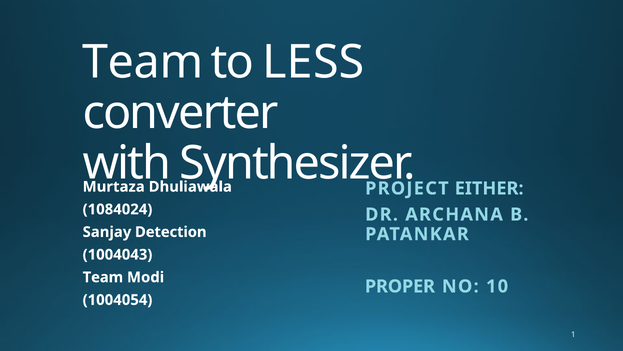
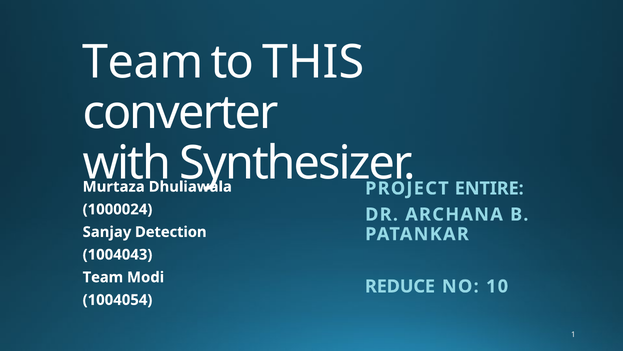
LESS: LESS -> THIS
EITHER: EITHER -> ENTIRE
1084024: 1084024 -> 1000024
PROPER: PROPER -> REDUCE
